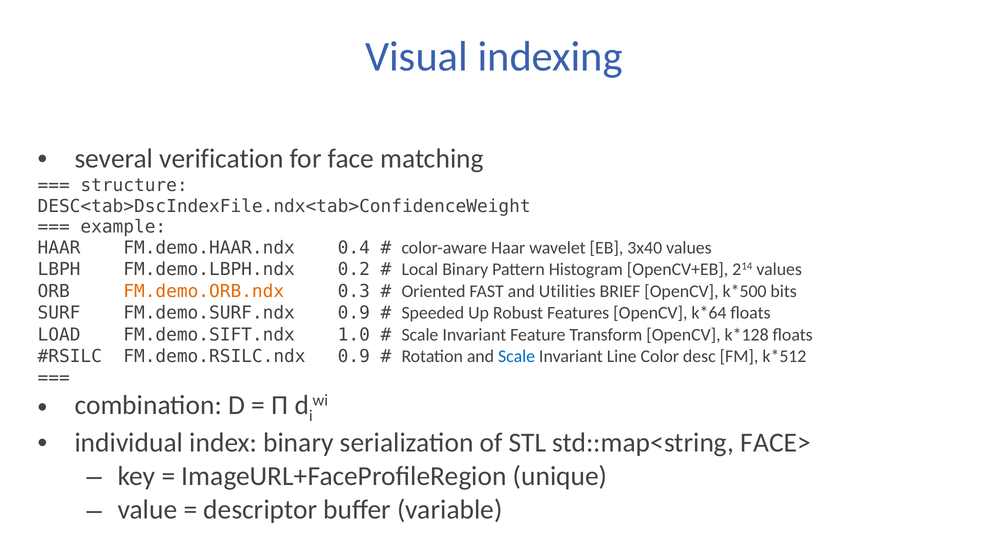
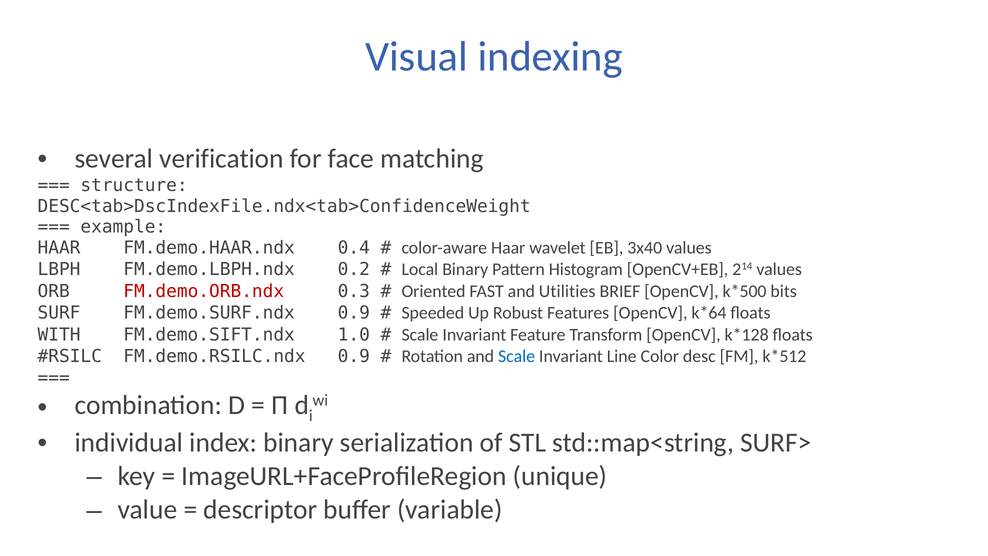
FM.demo.ORB.ndx colour: orange -> red
LOAD: LOAD -> WITH
FACE>: FACE> -> SURF>
